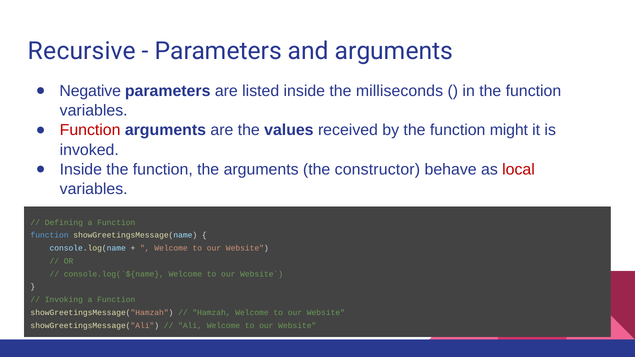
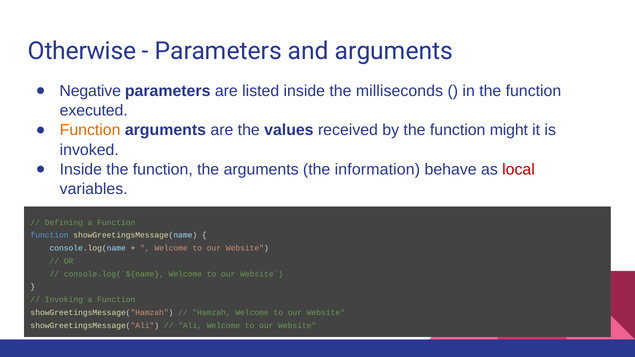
Recursive: Recursive -> Otherwise
variables at (94, 111): variables -> executed
Function at (90, 130) colour: red -> orange
constructor: constructor -> information
